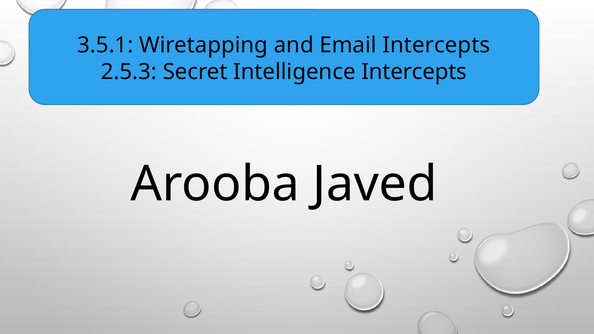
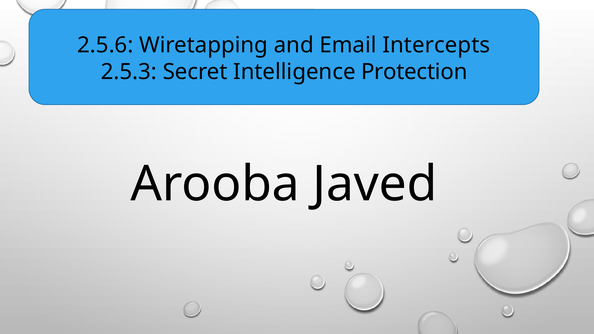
3.5.1: 3.5.1 -> 2.5.6
Intelligence Intercepts: Intercepts -> Protection
